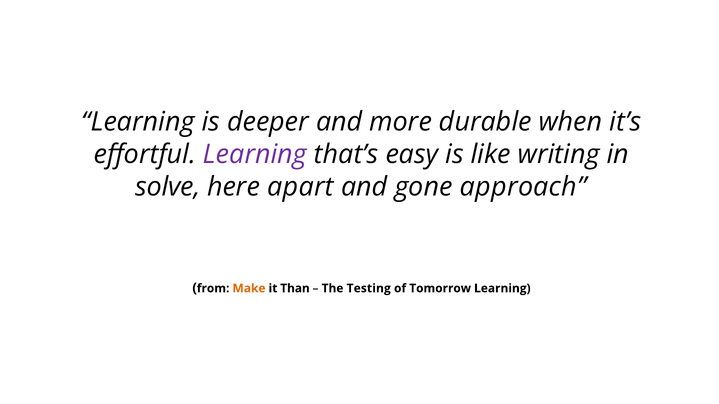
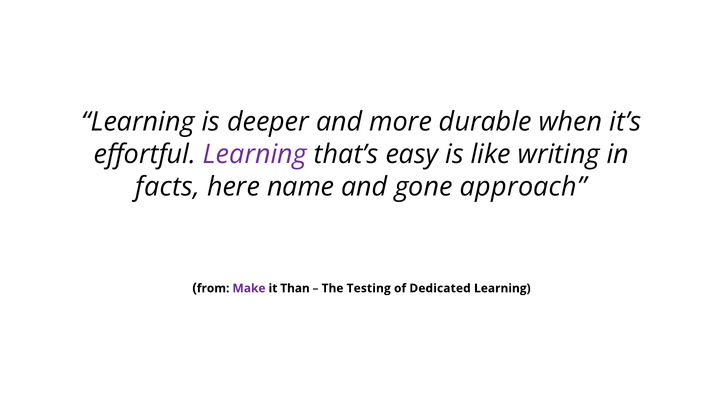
solve: solve -> facts
apart: apart -> name
Make colour: orange -> purple
Tomorrow: Tomorrow -> Dedicated
